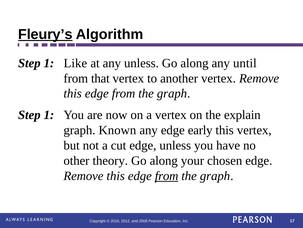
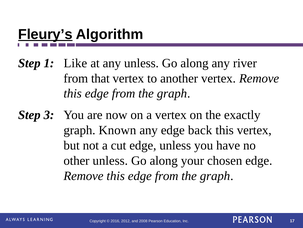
until: until -> river
1 at (49, 115): 1 -> 3
explain: explain -> exactly
early: early -> back
other theory: theory -> unless
from at (167, 175) underline: present -> none
